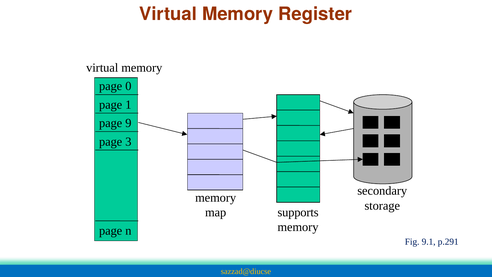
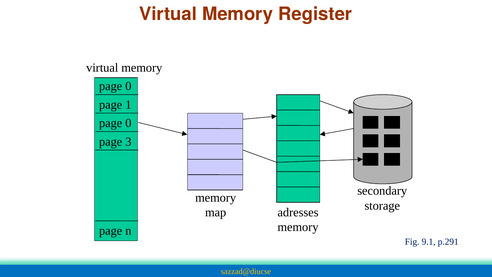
9 at (128, 123): 9 -> 0
supports: supports -> adresses
